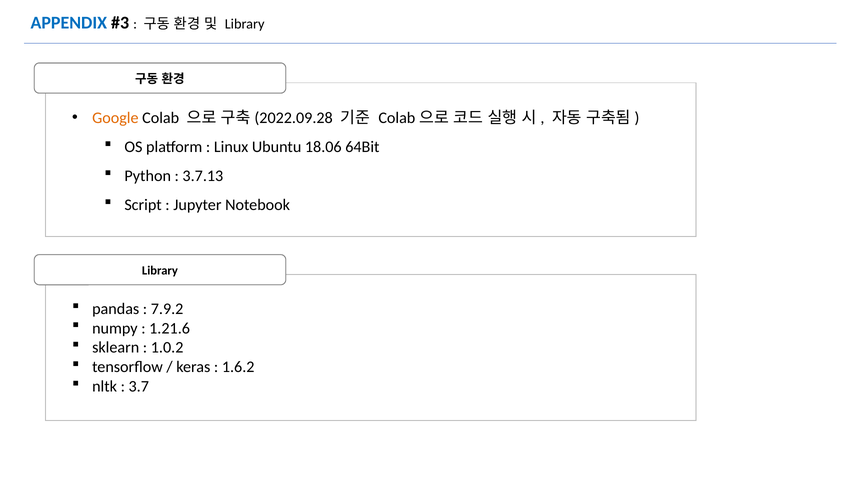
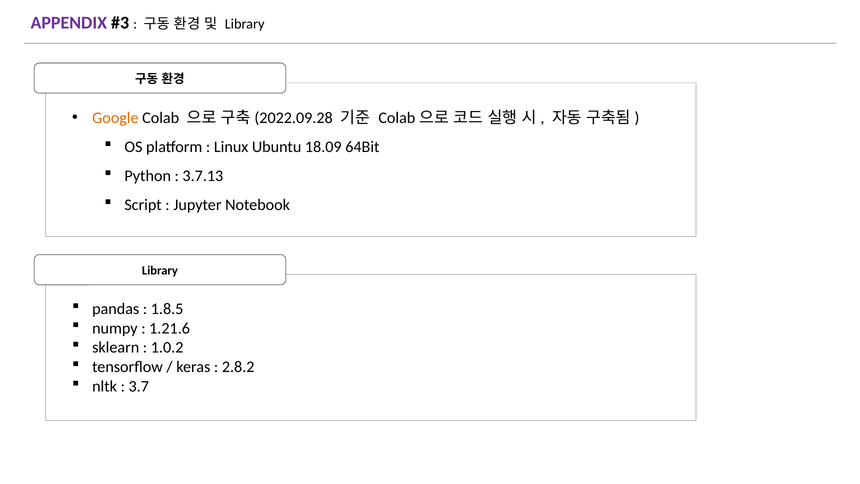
APPENDIX colour: blue -> purple
18.06: 18.06 -> 18.09
7.9.2: 7.9.2 -> 1.8.5
1.6.2: 1.6.2 -> 2.8.2
